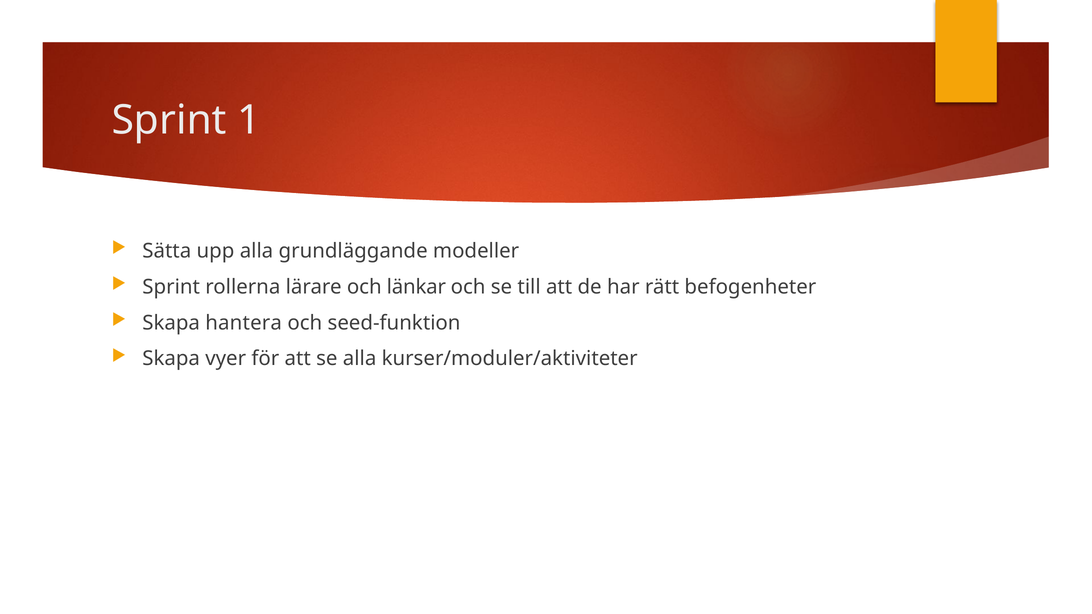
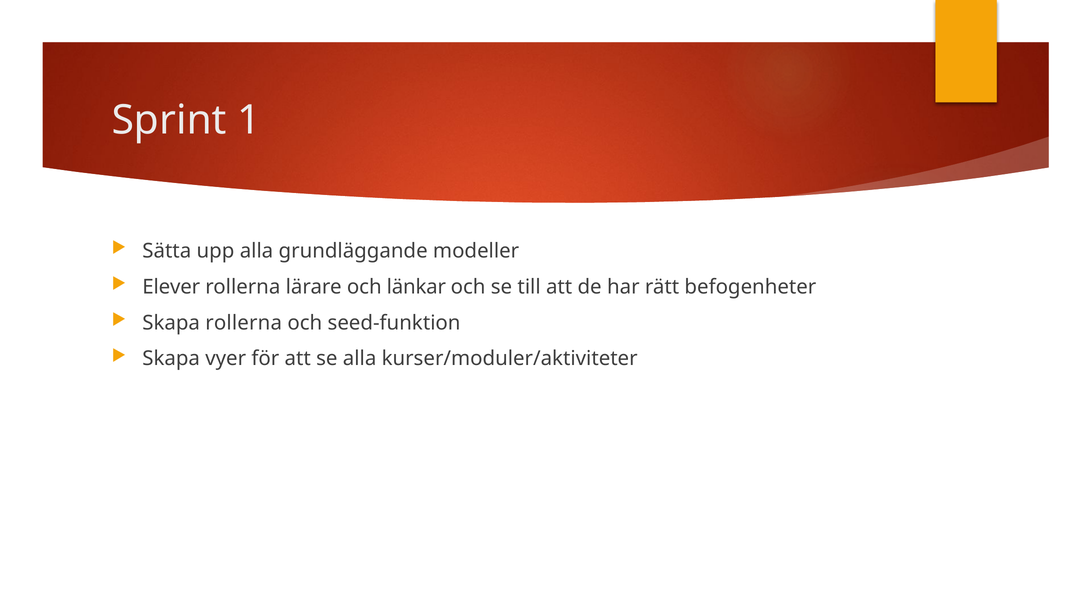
Sprint at (171, 287): Sprint -> Elever
Skapa hantera: hantera -> rollerna
